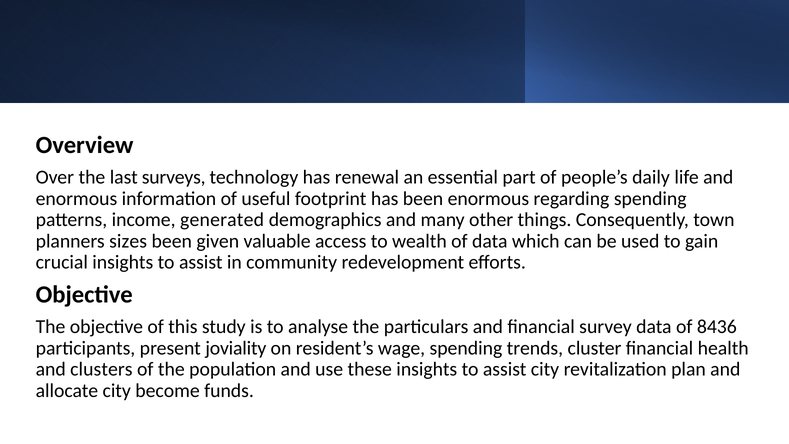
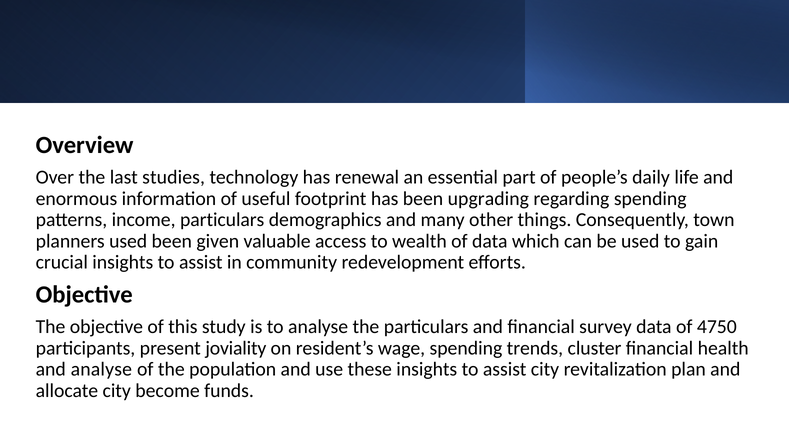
surveys: surveys -> studies
been enormous: enormous -> upgrading
income generated: generated -> particulars
planners sizes: sizes -> used
8436: 8436 -> 4750
and clusters: clusters -> analyse
